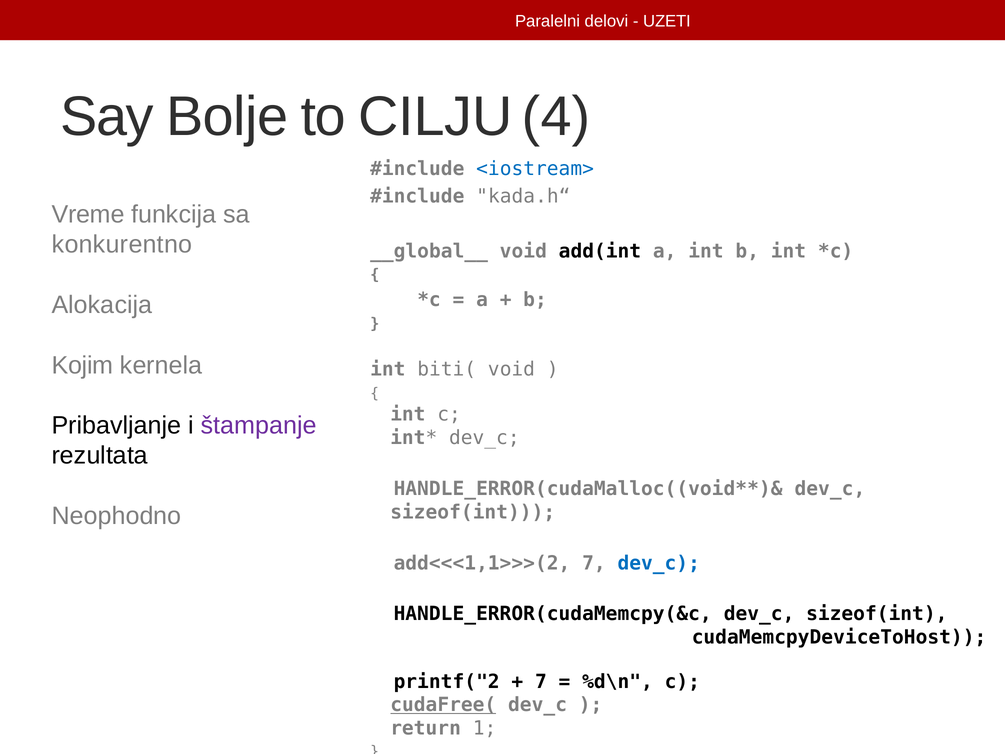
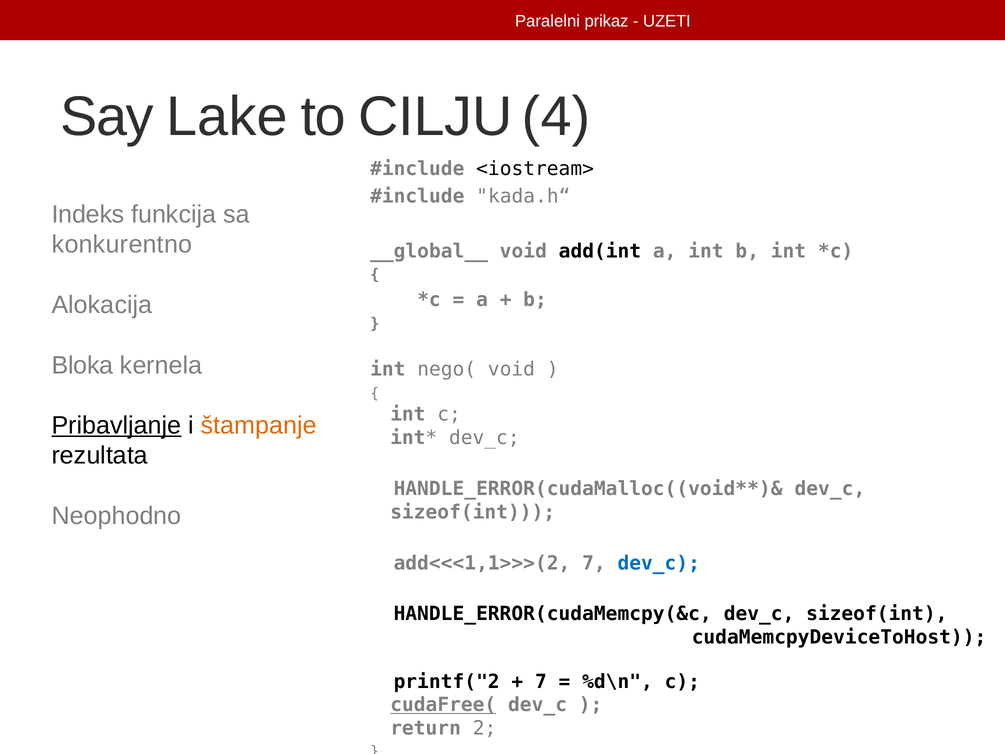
delovi: delovi -> prikaz
Bolje: Bolje -> Lake
<iostream> colour: blue -> black
Vreme: Vreme -> Indeks
Kojim: Kojim -> Bloka
biti(: biti( -> nego(
Pribavljanje underline: none -> present
štampanje colour: purple -> orange
1: 1 -> 2
